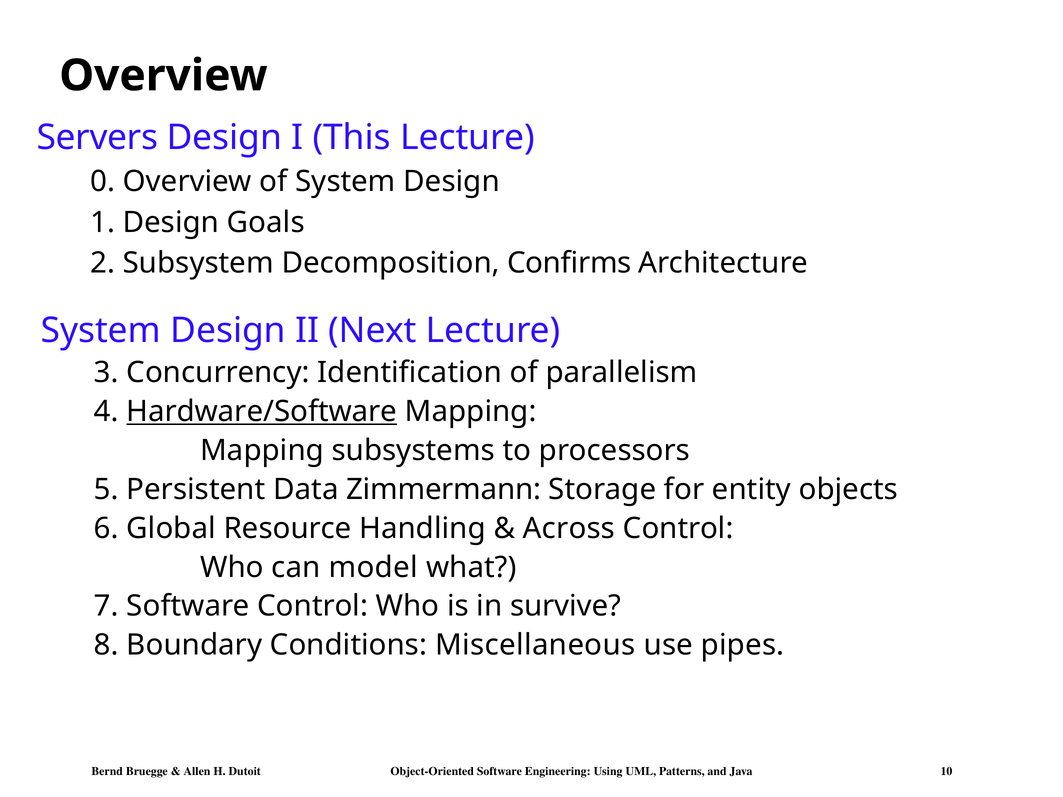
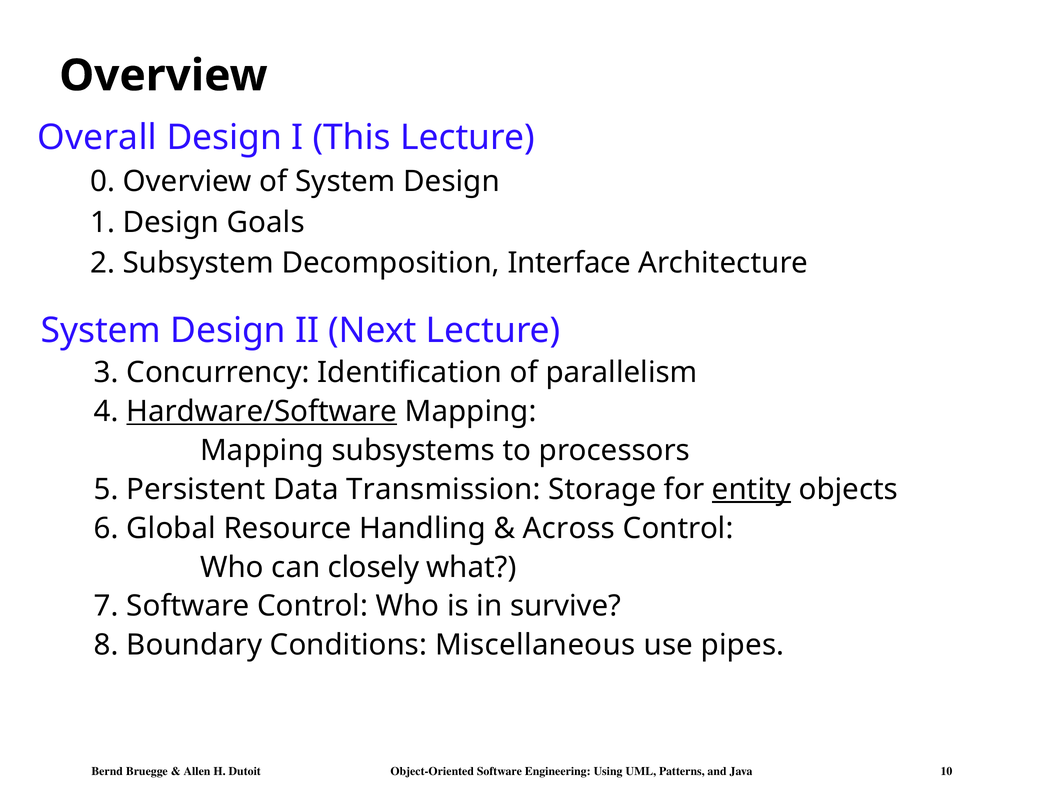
Servers: Servers -> Overall
Confirms: Confirms -> Interface
Zimmermann: Zimmermann -> Transmission
entity underline: none -> present
model: model -> closely
